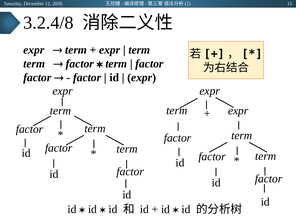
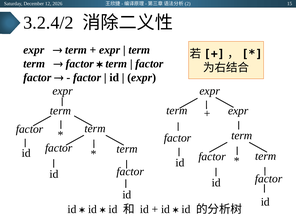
3.2.4/8: 3.2.4/8 -> 3.2.4/2
